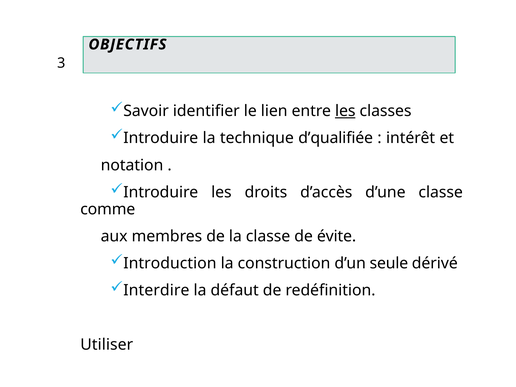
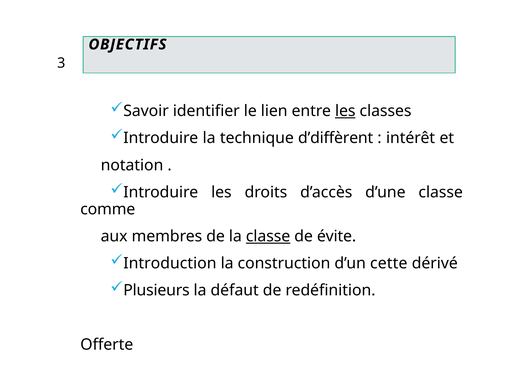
d’qualifiée: d’qualifiée -> d’diffèrent
classe at (268, 236) underline: none -> present
seule: seule -> cette
Interdire: Interdire -> Plusieurs
Utiliser: Utiliser -> Offerte
